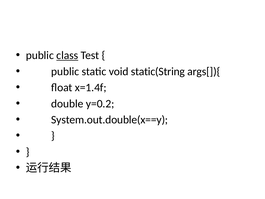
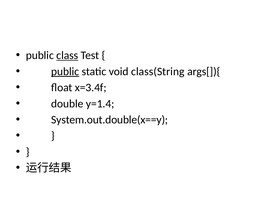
public at (65, 71) underline: none -> present
static(String: static(String -> class(String
x=1.4f: x=1.4f -> x=3.4f
y=0.2: y=0.2 -> y=1.4
